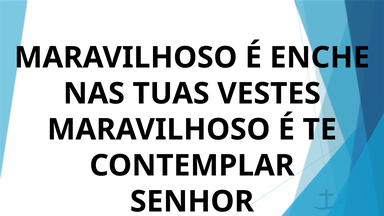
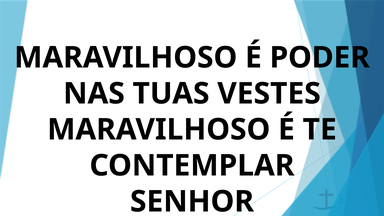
ENCHE: ENCHE -> PODER
